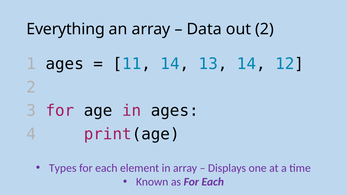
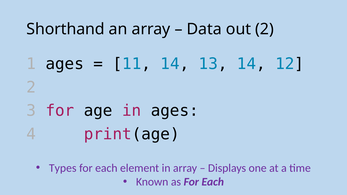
Everything: Everything -> Shorthand
